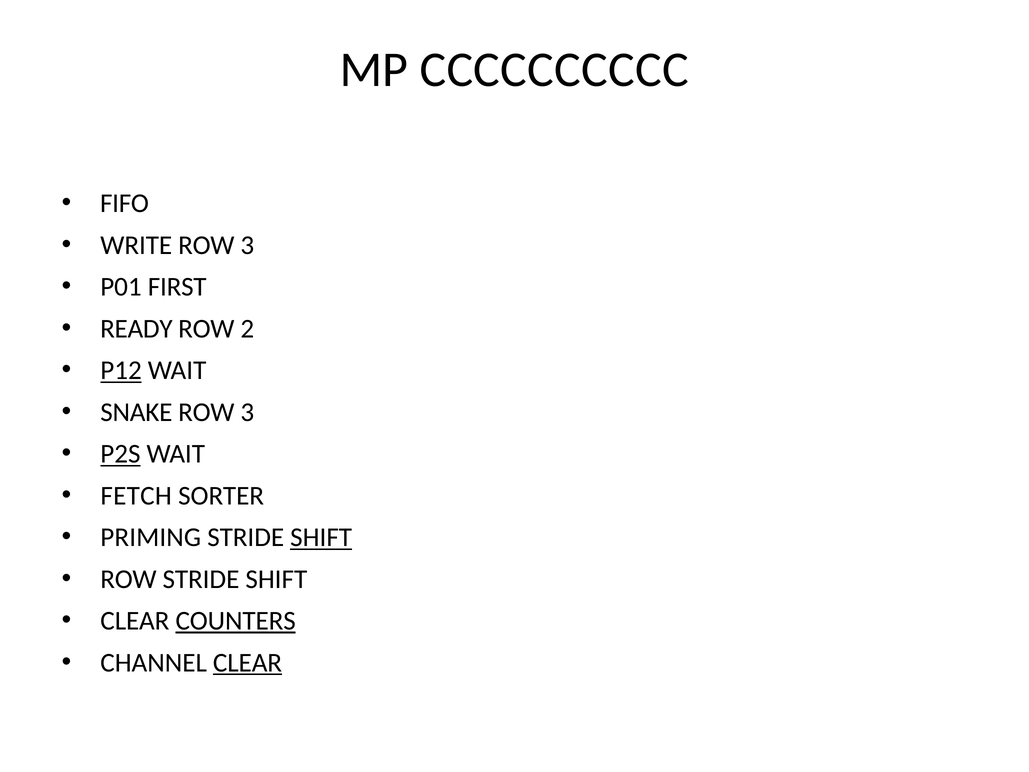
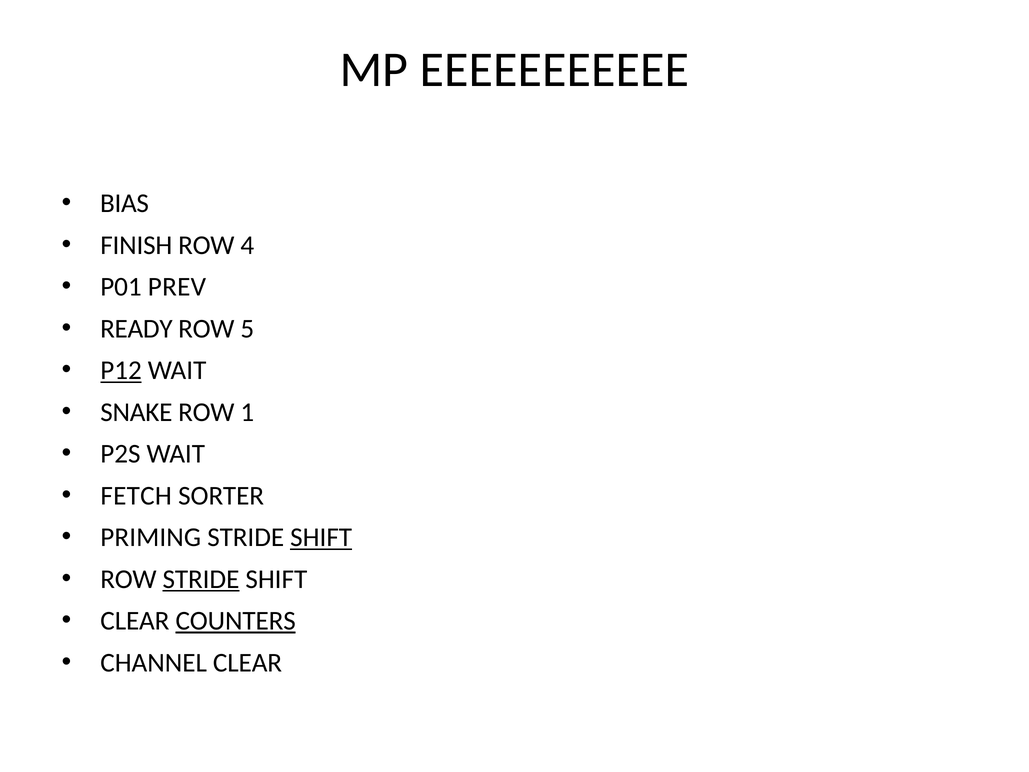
CCCCCCCCCC: CCCCCCCCCC -> EEEEEEEEEEE
FIFO: FIFO -> BIAS
WRITE: WRITE -> FINISH
3 at (247, 245): 3 -> 4
FIRST: FIRST -> PREV
2: 2 -> 5
3 at (247, 412): 3 -> 1
P2S underline: present -> none
STRIDE at (201, 579) underline: none -> present
CLEAR at (247, 662) underline: present -> none
